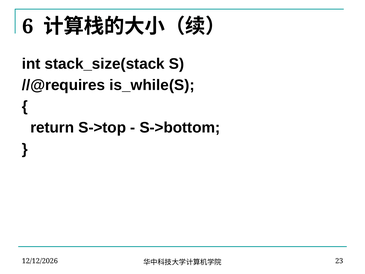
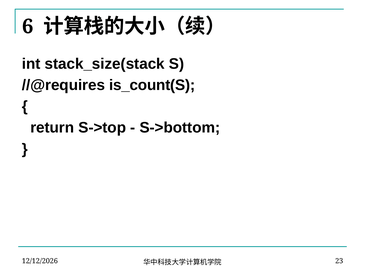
is_while(S: is_while(S -> is_count(S
